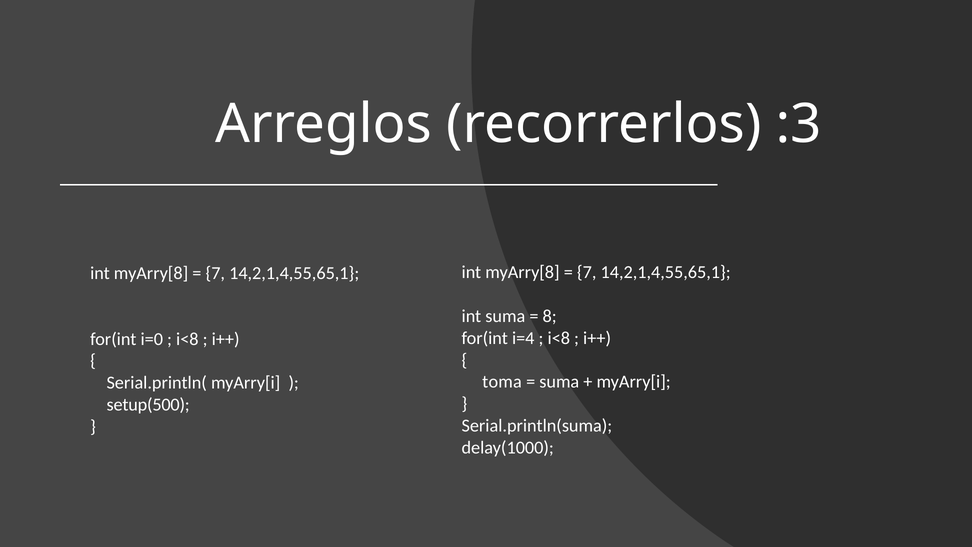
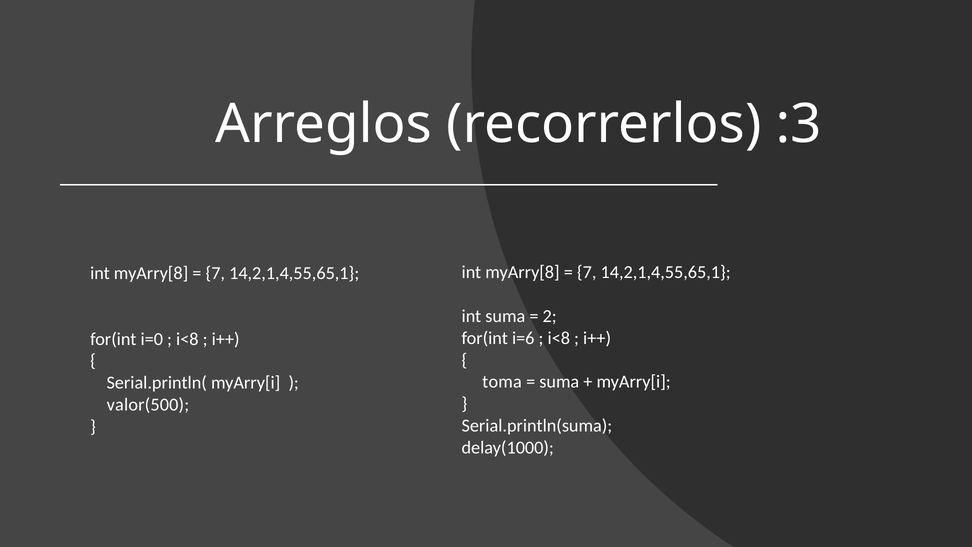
8: 8 -> 2
i=4: i=4 -> i=6
setup(500: setup(500 -> valor(500
